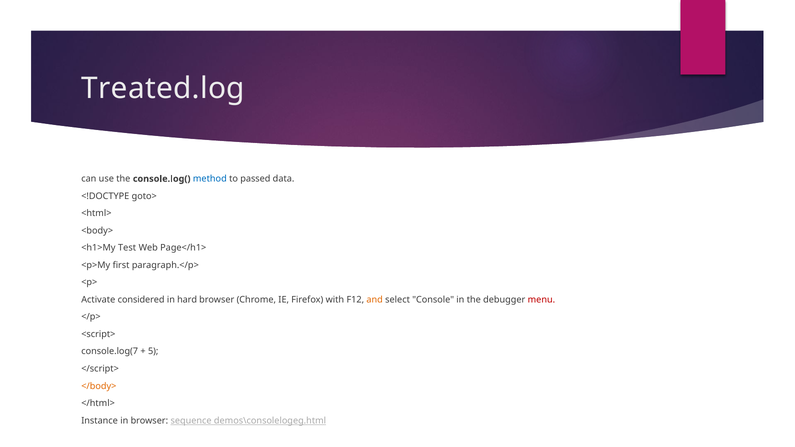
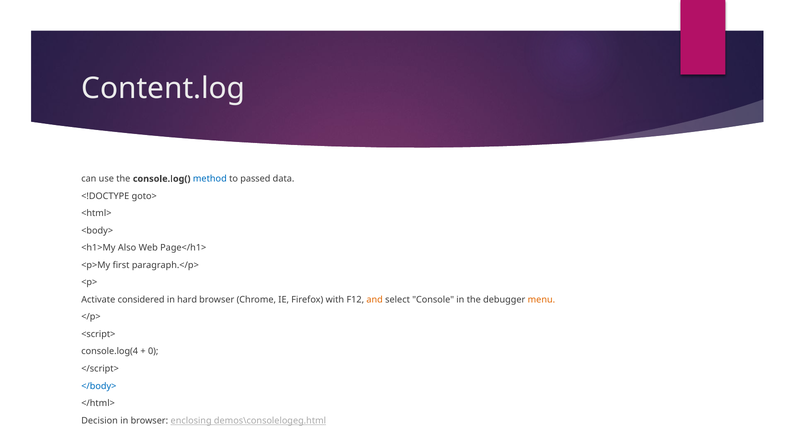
Treated.log: Treated.log -> Content.log
Test: Test -> Also
menu colour: red -> orange
console.log(7: console.log(7 -> console.log(4
5: 5 -> 0
</body> colour: orange -> blue
Instance: Instance -> Decision
sequence: sequence -> enclosing
